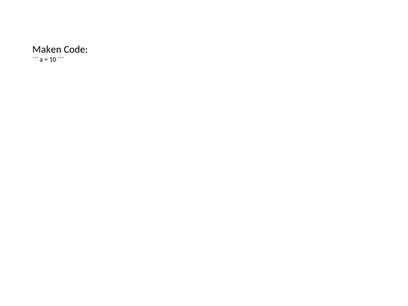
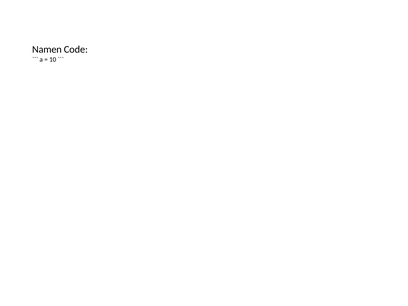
Maken: Maken -> Namen
